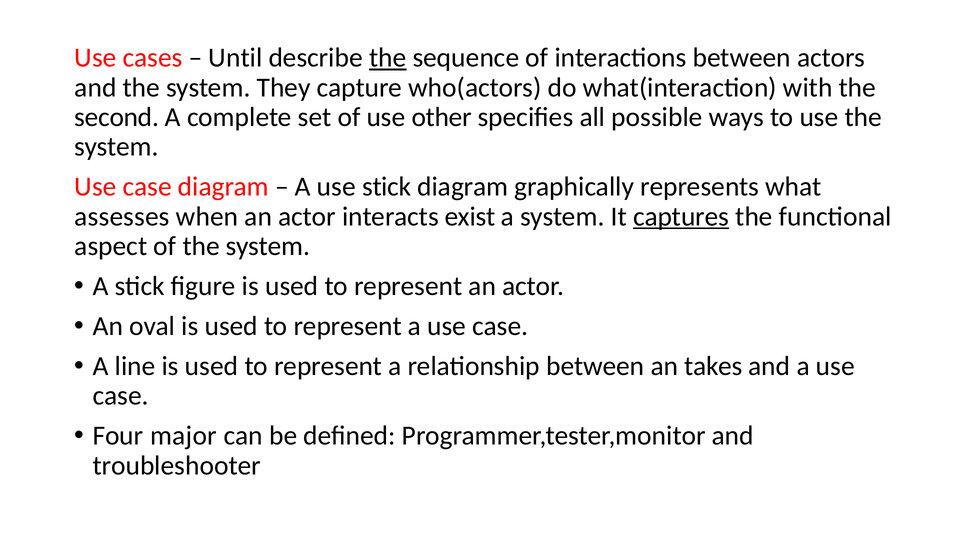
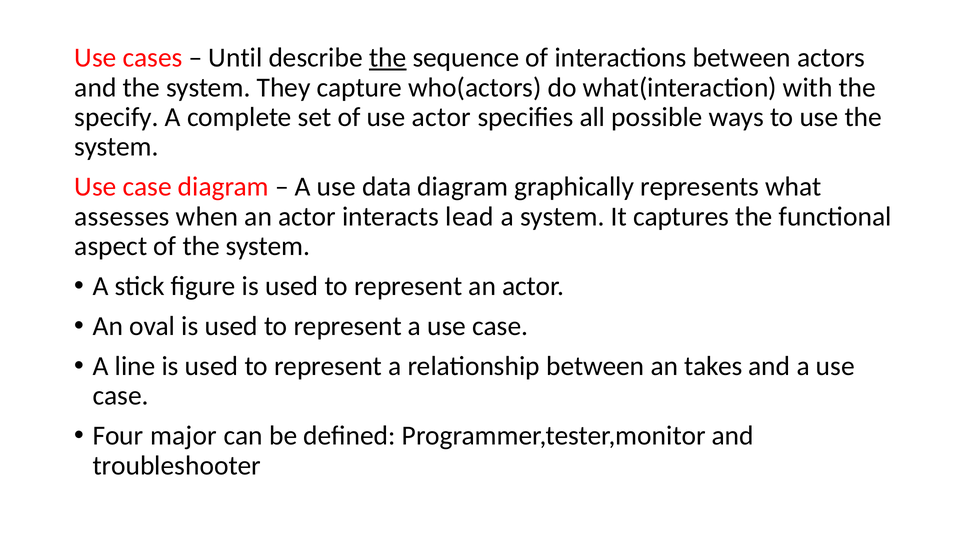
second: second -> specify
use other: other -> actor
use stick: stick -> data
exist: exist -> lead
captures underline: present -> none
